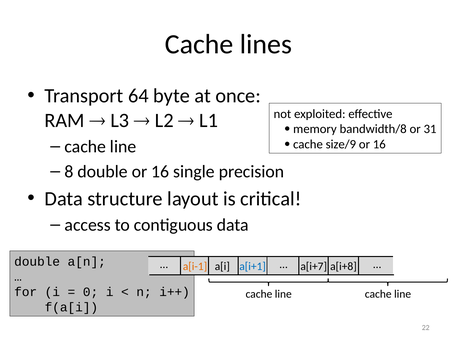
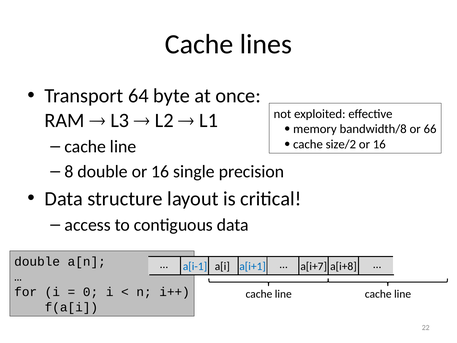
31: 31 -> 66
size/9: size/9 -> size/2
a[i-1 colour: orange -> blue
